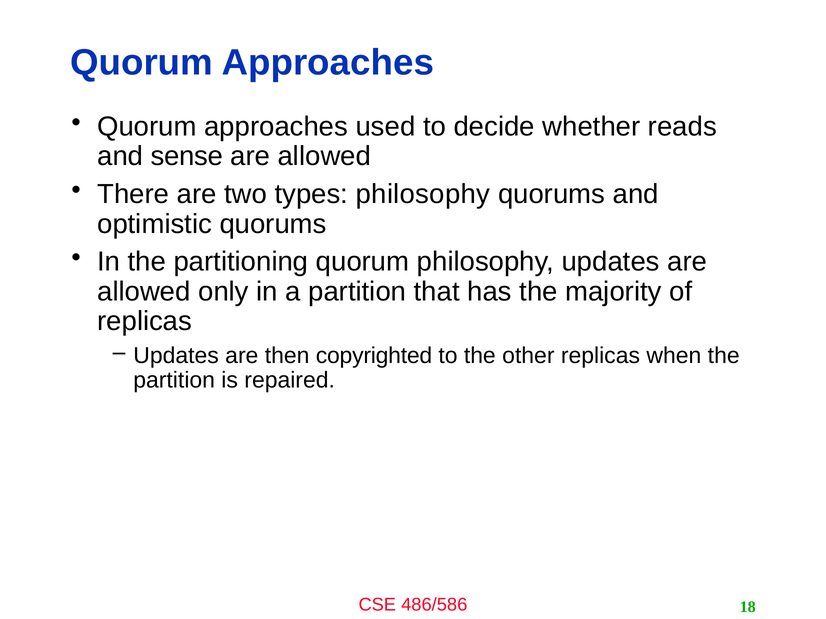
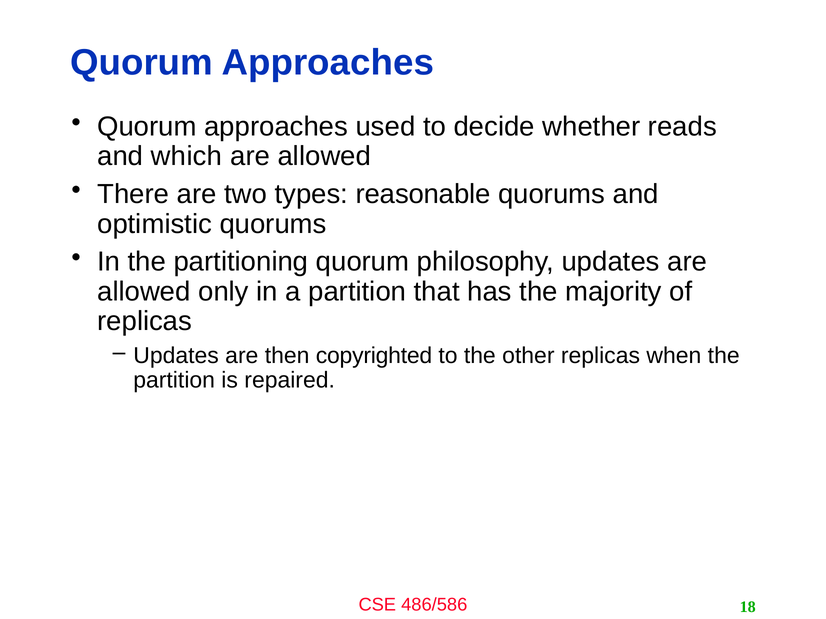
sense: sense -> which
types philosophy: philosophy -> reasonable
